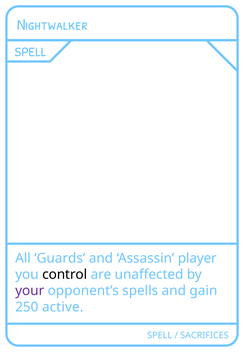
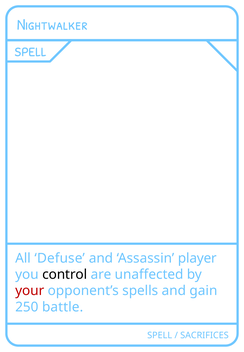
Guards: Guards -> Defuse
your colour: purple -> red
active: active -> battle
